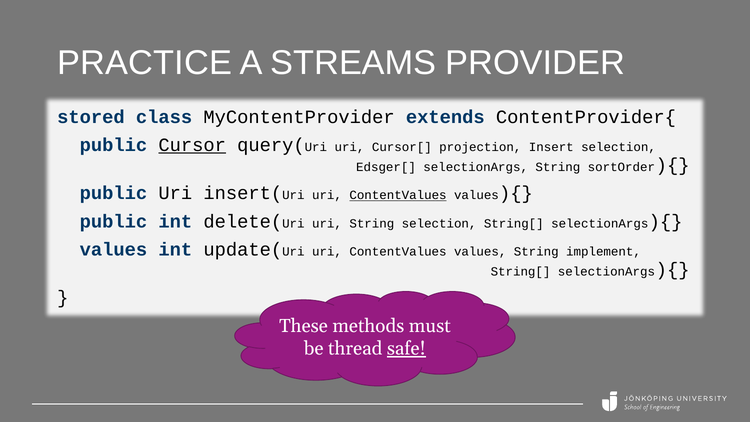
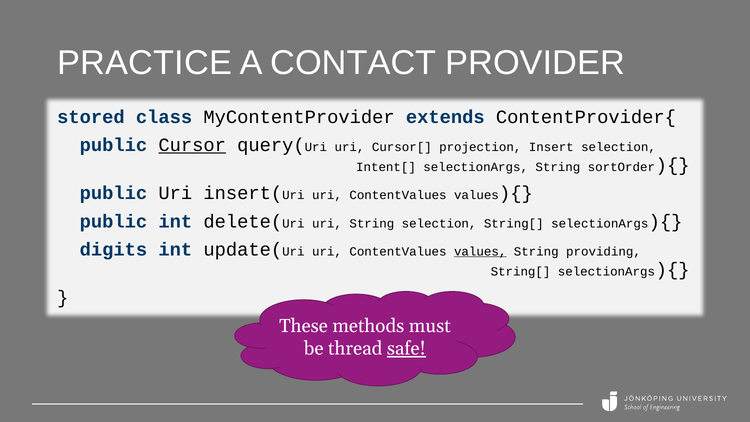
STREAMS: STREAMS -> CONTACT
Edsger[: Edsger[ -> Intent[
ContentValues at (398, 195) underline: present -> none
values at (113, 249): values -> digits
values at (480, 251) underline: none -> present
implement: implement -> providing
